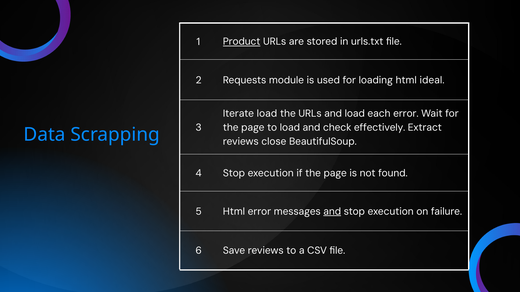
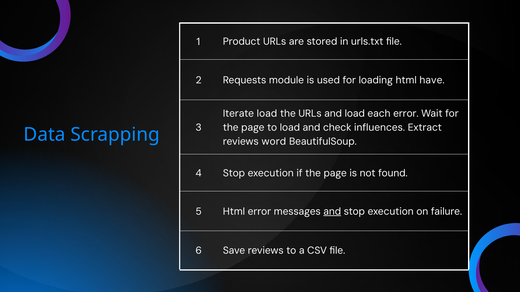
Product underline: present -> none
ideal: ideal -> have
effectively: effectively -> influences
close: close -> word
